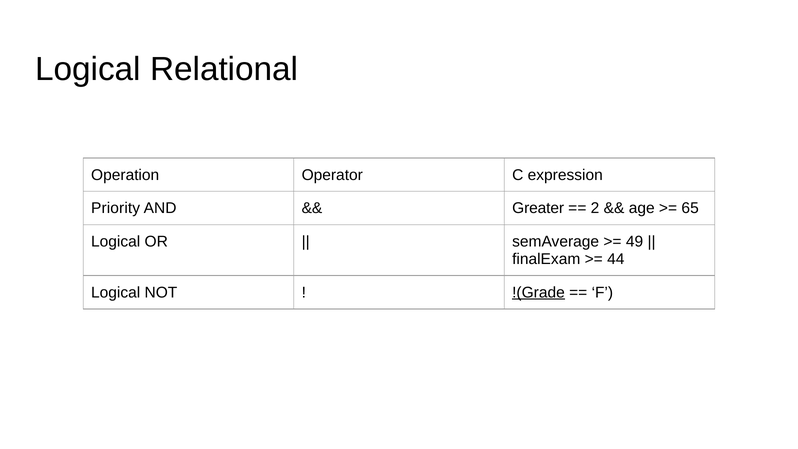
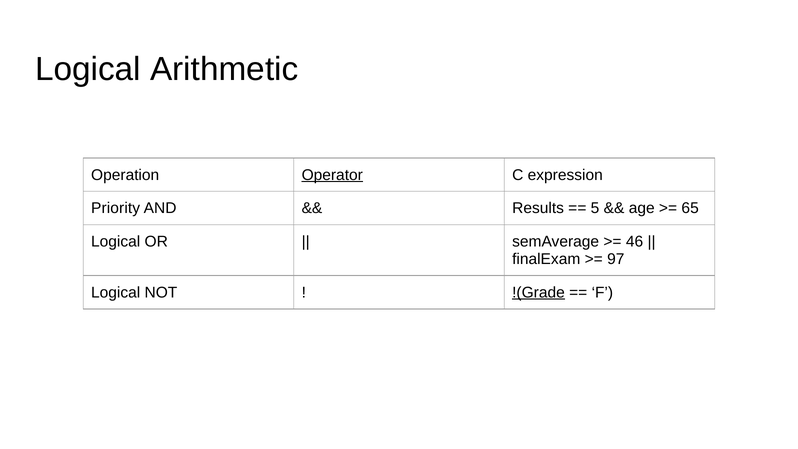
Relational: Relational -> Arithmetic
Operator underline: none -> present
Greater: Greater -> Results
2: 2 -> 5
49: 49 -> 46
44: 44 -> 97
